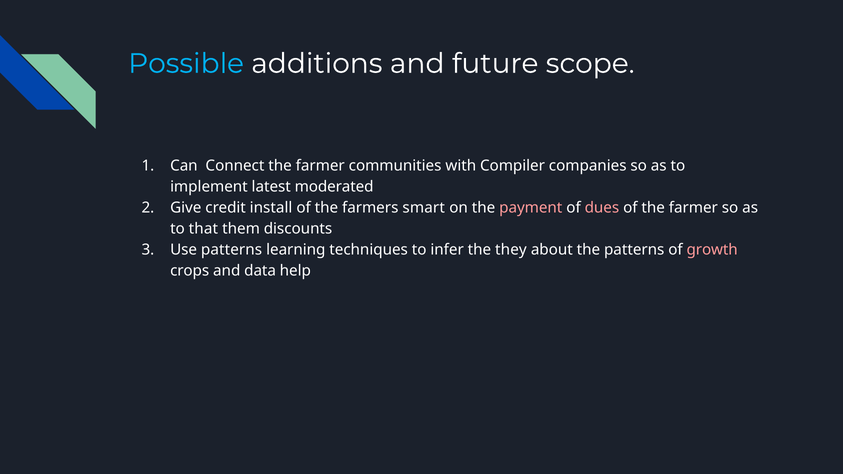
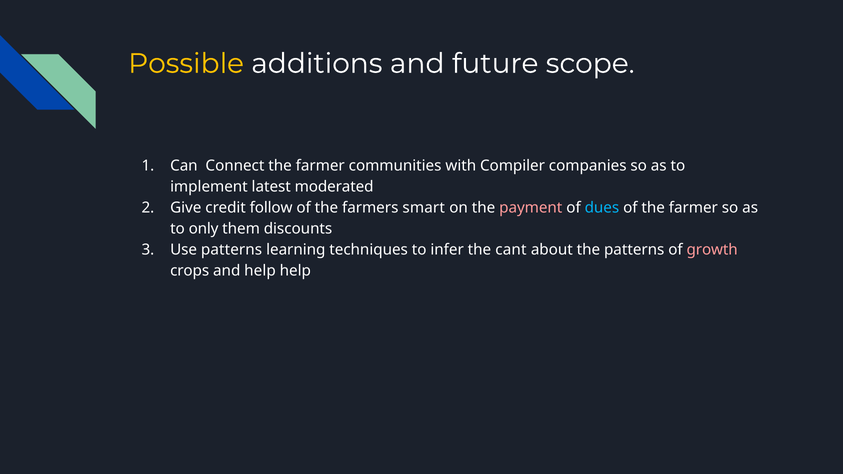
Possible colour: light blue -> yellow
install: install -> follow
dues colour: pink -> light blue
that: that -> only
they: they -> cant
and data: data -> help
